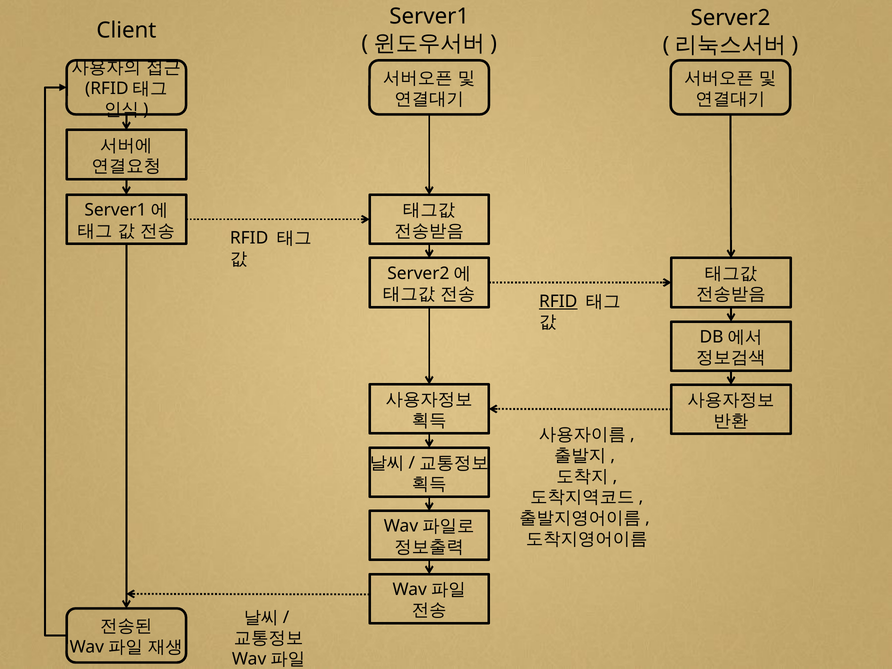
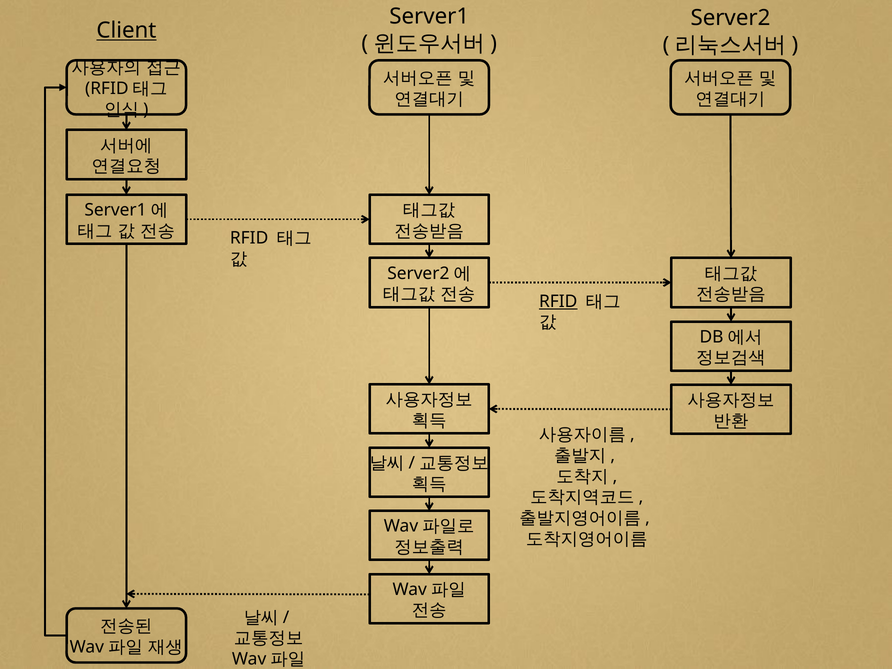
Client underline: none -> present
